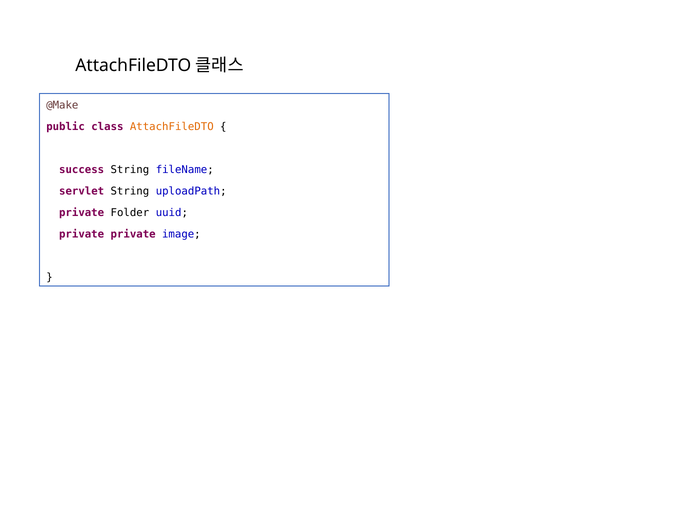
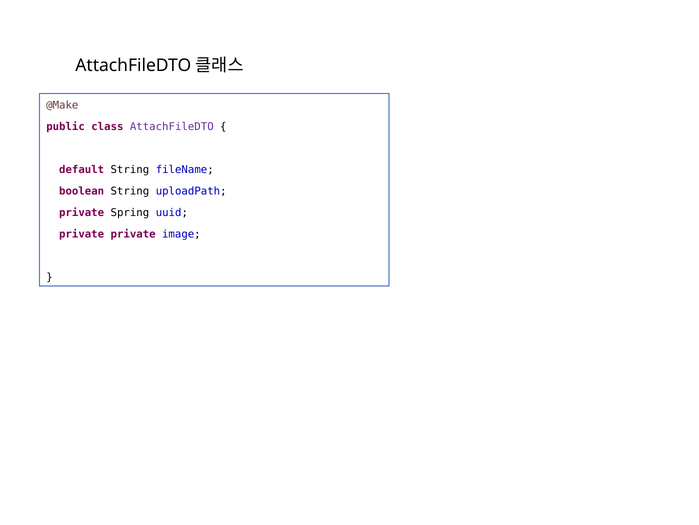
AttachFileDTO colour: orange -> purple
success: success -> default
servlet: servlet -> boolean
Folder: Folder -> Spring
